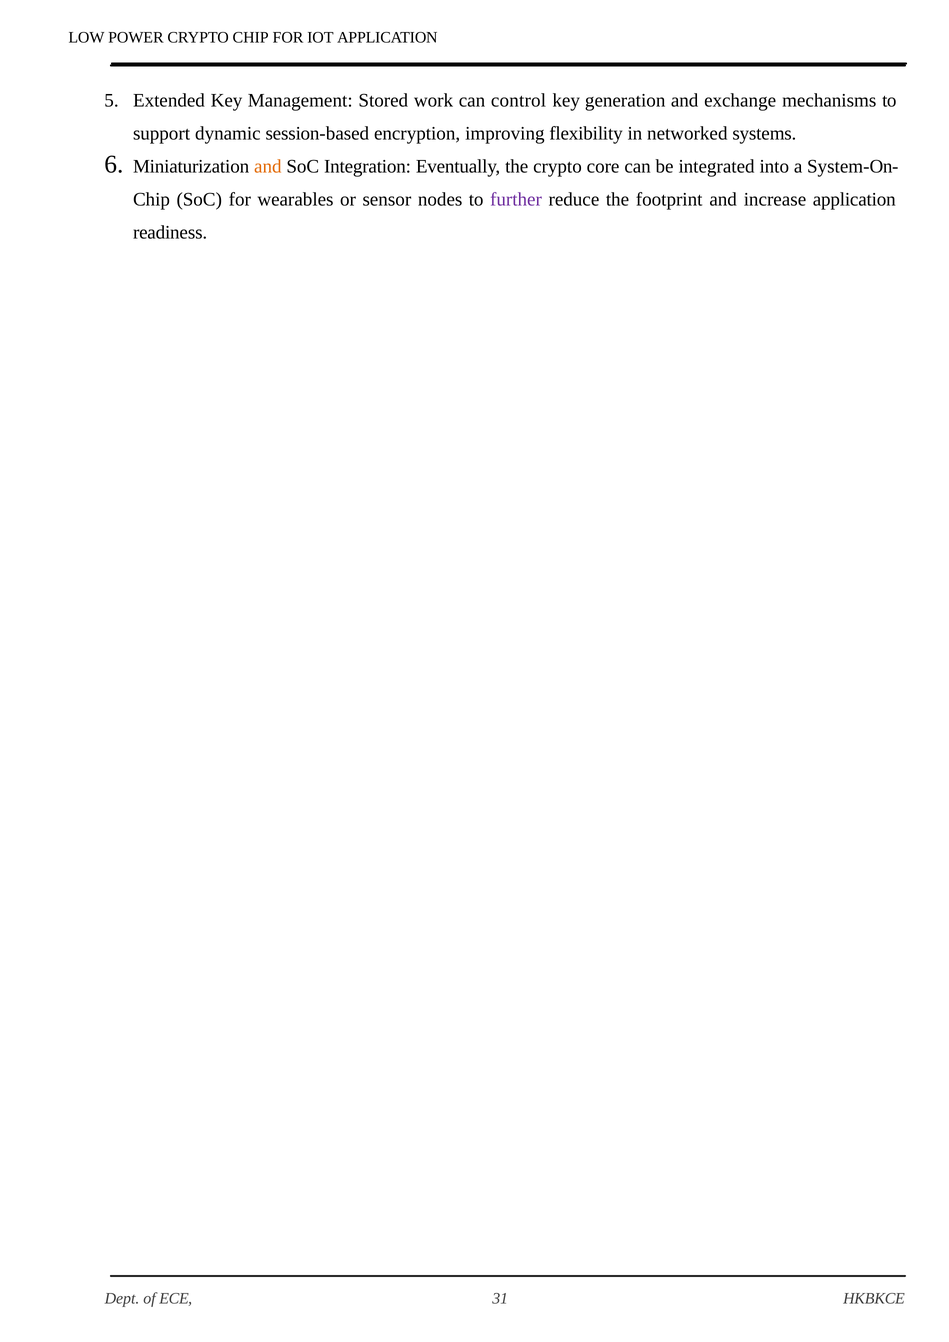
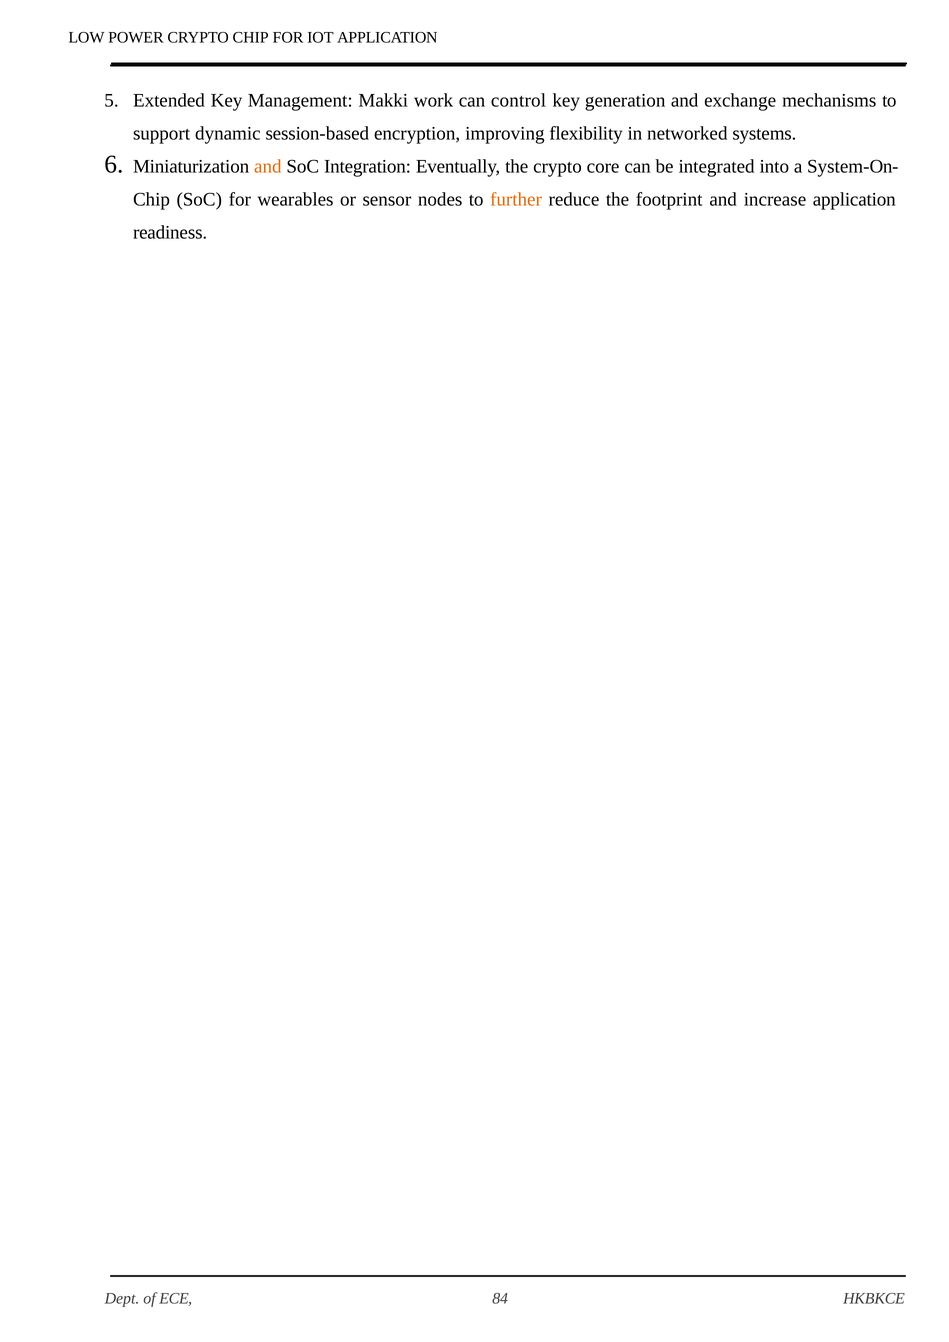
Stored: Stored -> Makki
further colour: purple -> orange
31: 31 -> 84
